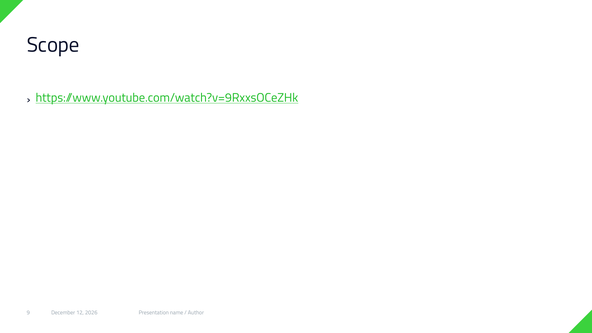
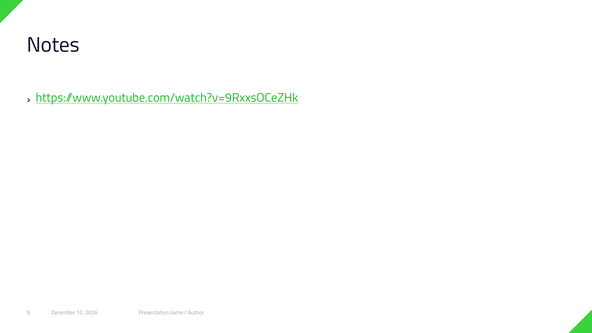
Scope: Scope -> Notes
